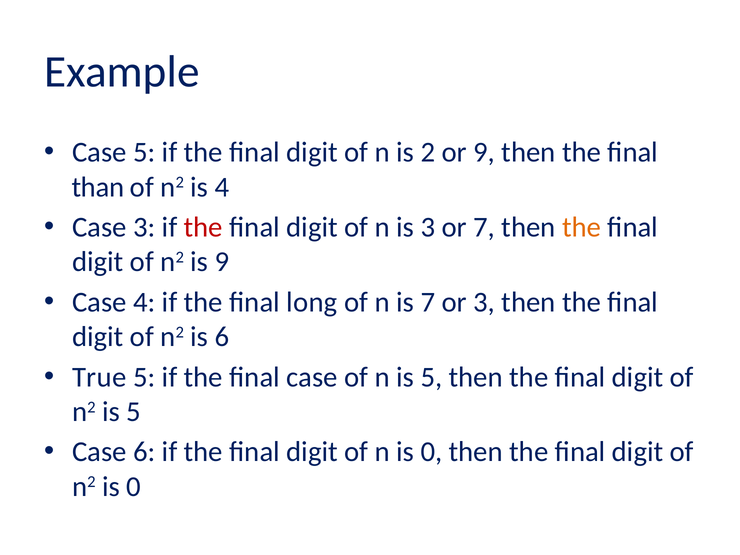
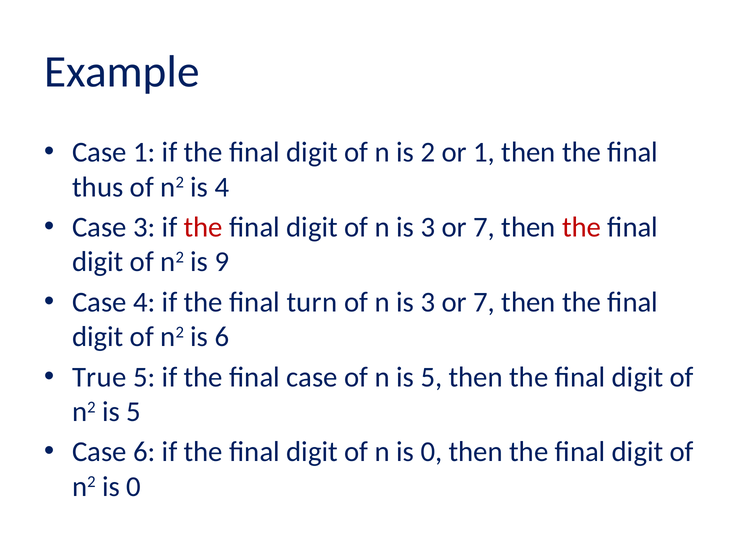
Case 5: 5 -> 1
or 9: 9 -> 1
than: than -> thus
the at (581, 227) colour: orange -> red
long: long -> turn
7 at (428, 302): 7 -> 3
3 at (484, 302): 3 -> 7
